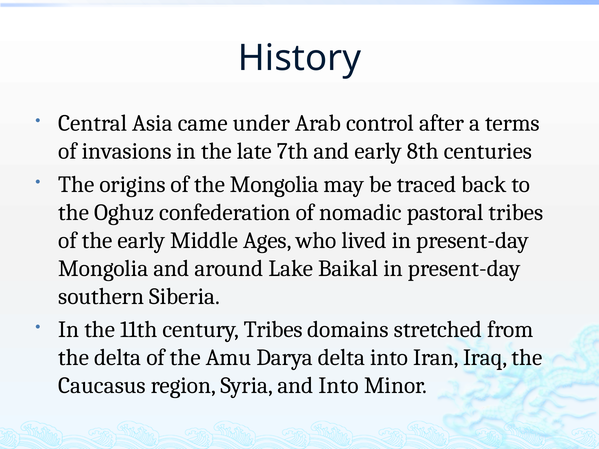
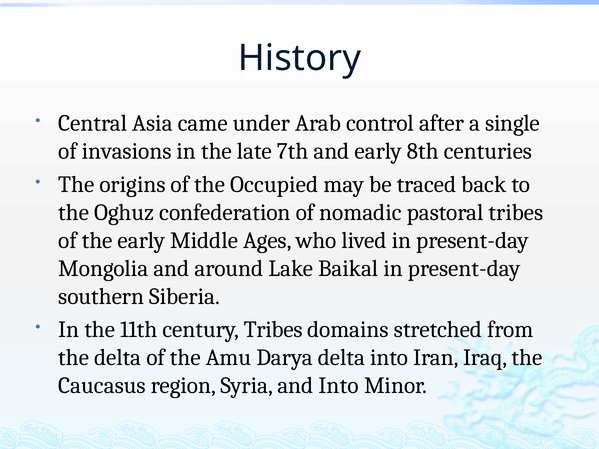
terms: terms -> single
the Mongolia: Mongolia -> Occupied
